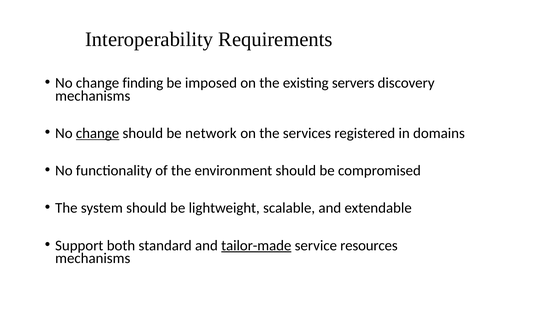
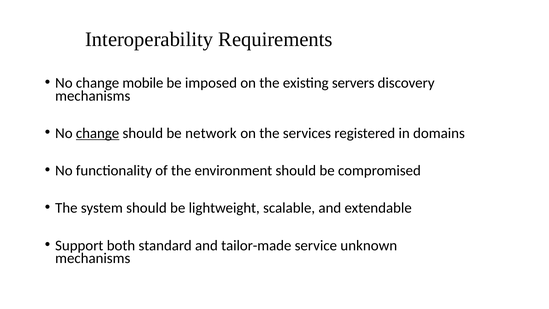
finding: finding -> mobile
tailor-made underline: present -> none
resources: resources -> unknown
